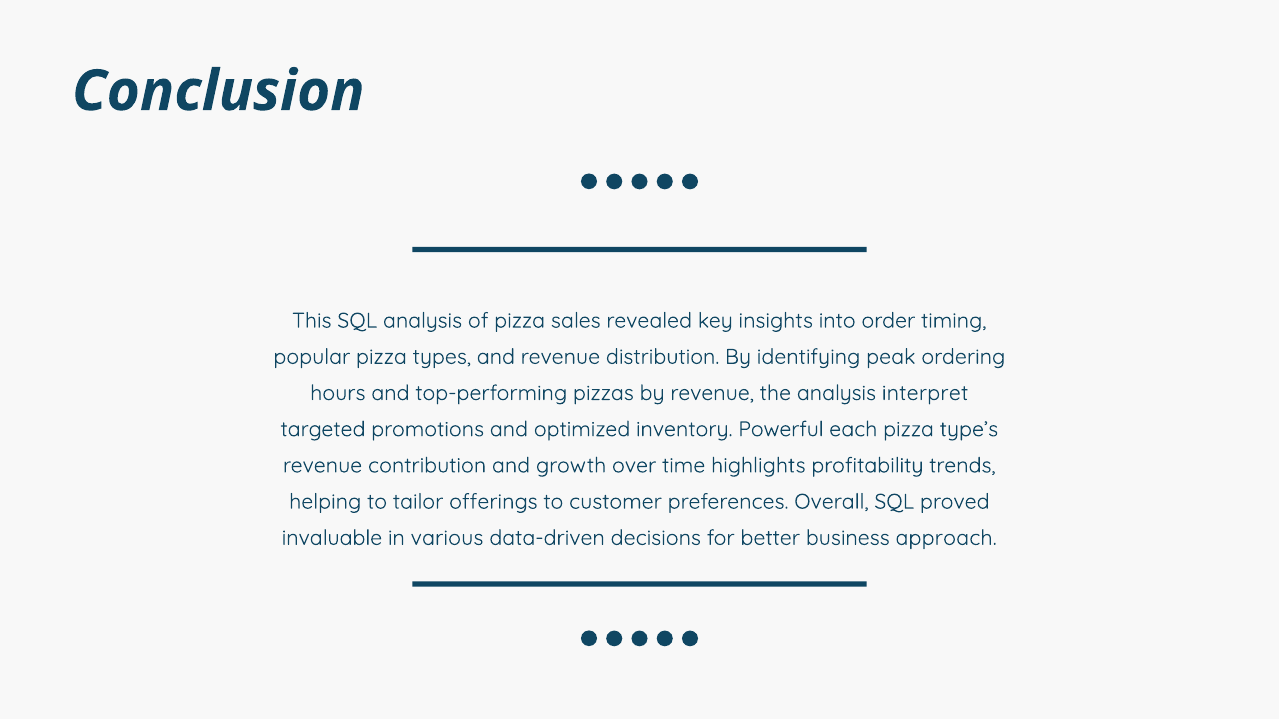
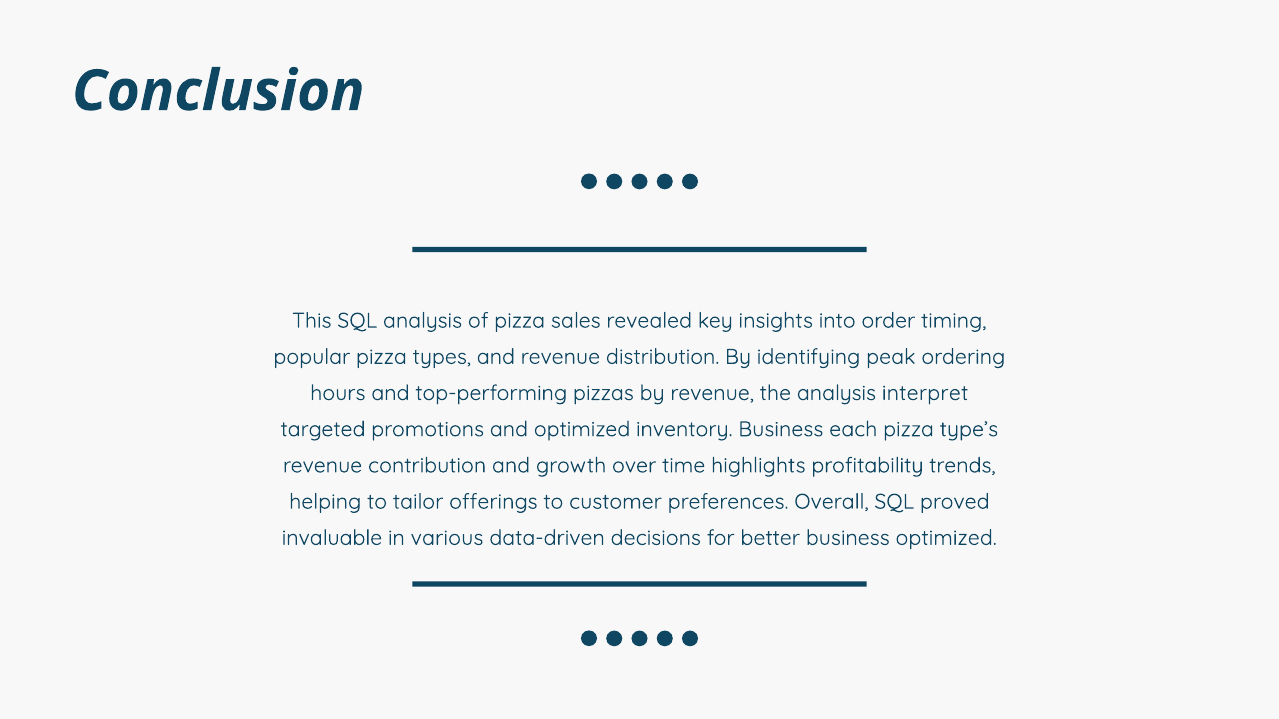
inventory Powerful: Powerful -> Business
business approach: approach -> optimized
